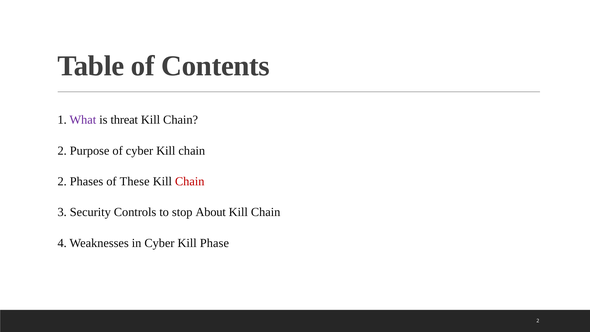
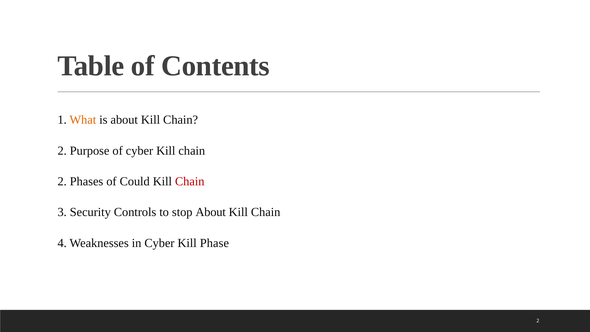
What colour: purple -> orange
is threat: threat -> about
These: These -> Could
